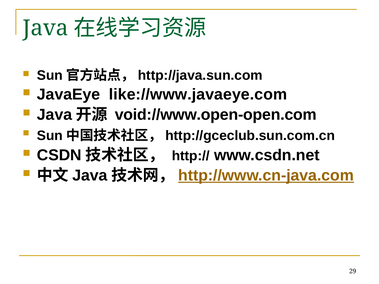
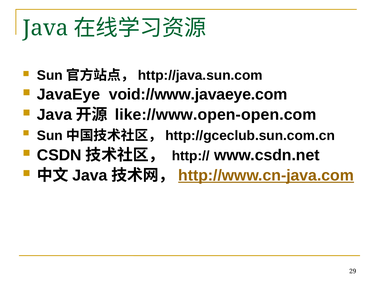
like://www.javaeye.com: like://www.javaeye.com -> void://www.javaeye.com
void://www.open-open.com: void://www.open-open.com -> like://www.open-open.com
